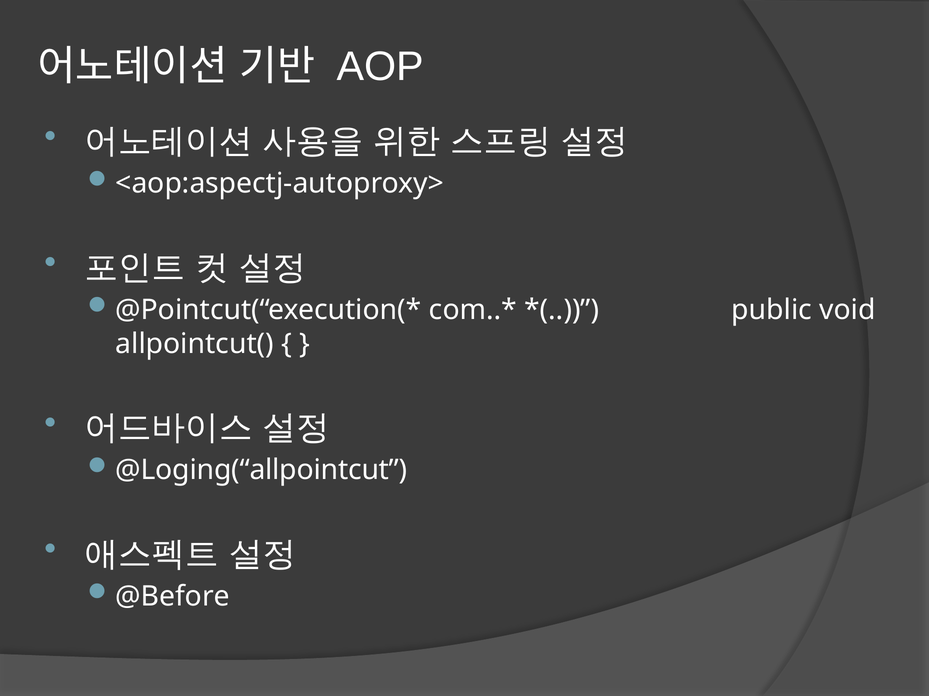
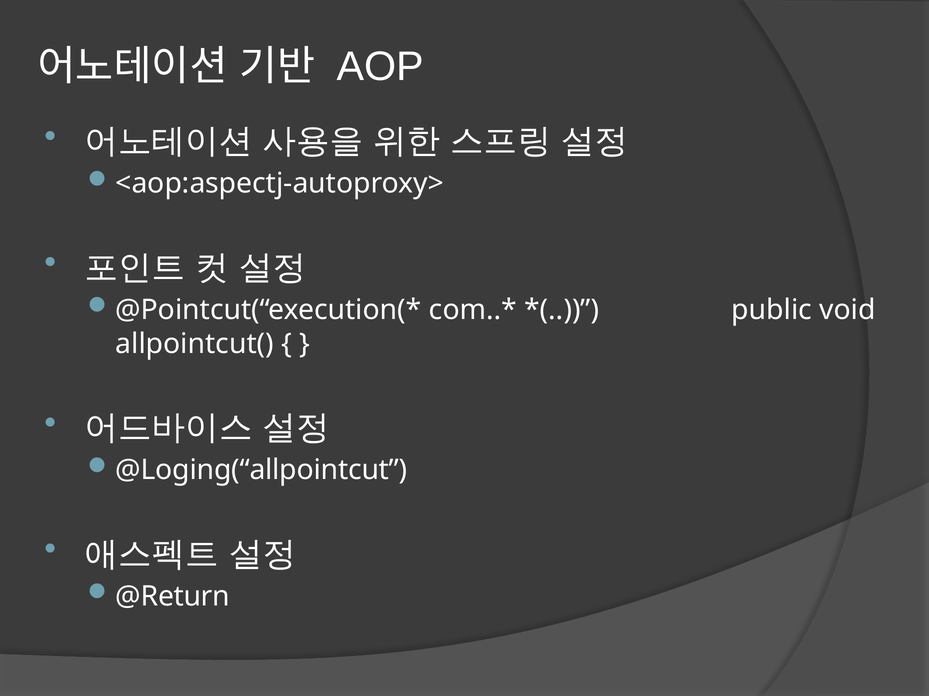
@Before: @Before -> @Return
